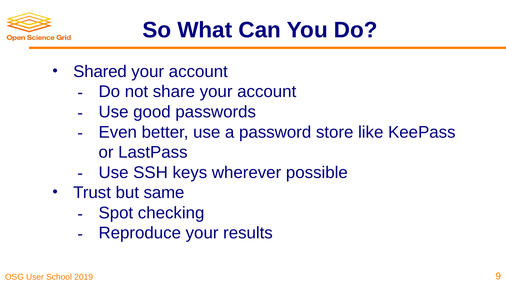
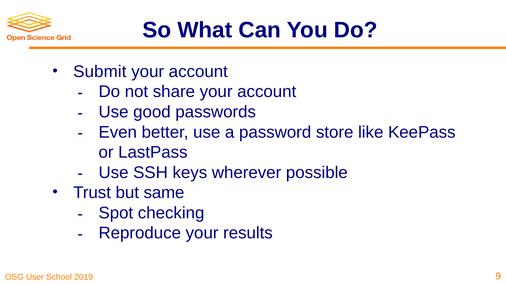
Shared: Shared -> Submit
